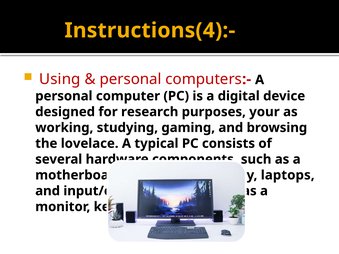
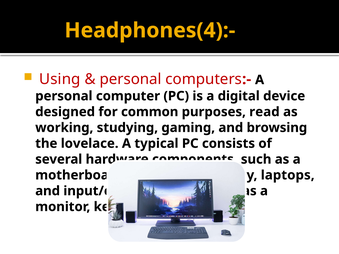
Instructions(4):-: Instructions(4):- -> Headphones(4):-
research: research -> common
your: your -> read
